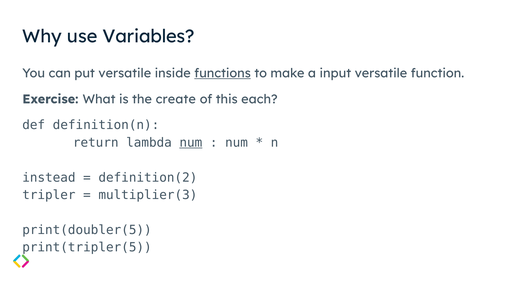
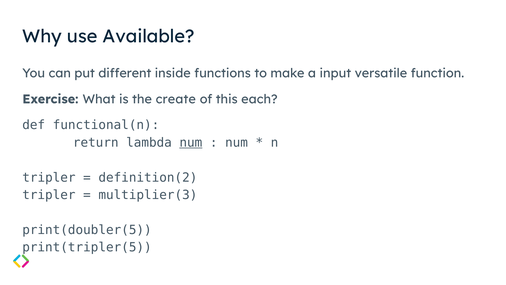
Variables: Variables -> Available
put versatile: versatile -> different
functions underline: present -> none
definition(n: definition(n -> functional(n
instead at (49, 177): instead -> tripler
